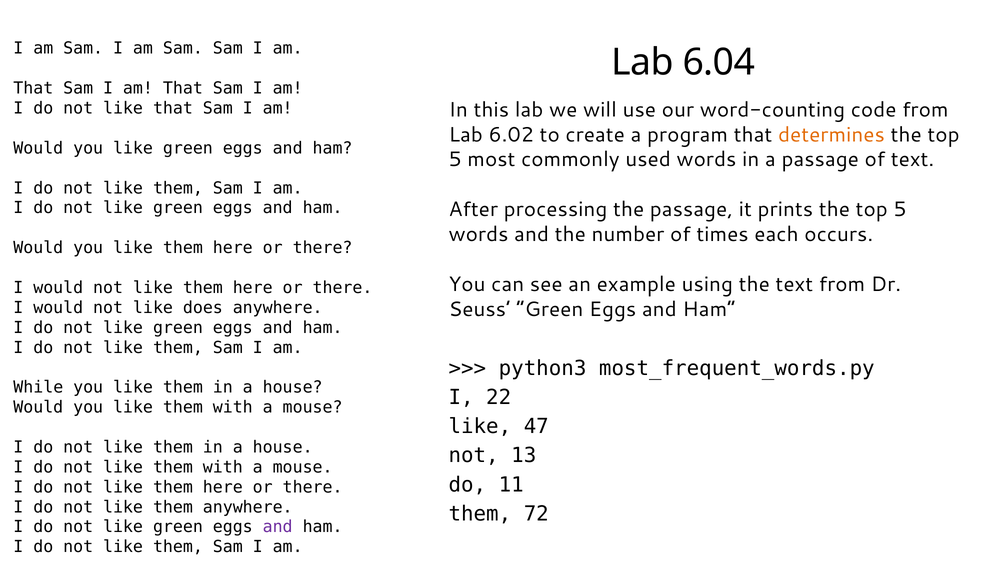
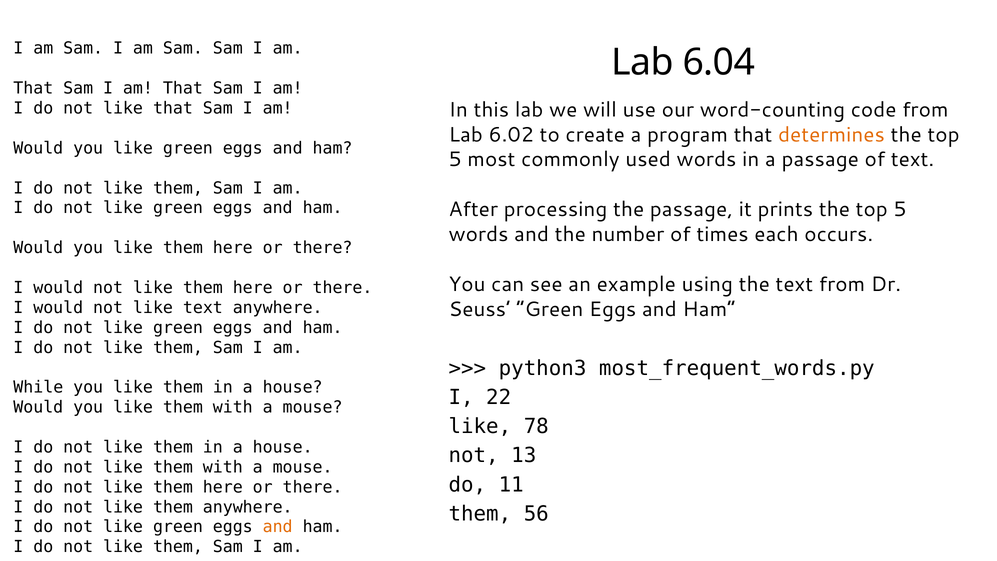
like does: does -> text
47: 47 -> 78
72: 72 -> 56
and at (278, 527) colour: purple -> orange
